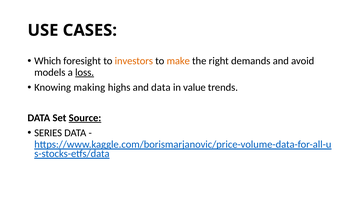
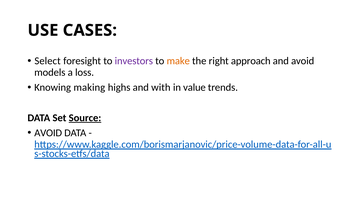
Which: Which -> Select
investors colour: orange -> purple
demands: demands -> approach
loss underline: present -> none
and data: data -> with
SERIES at (48, 133): SERIES -> AVOID
